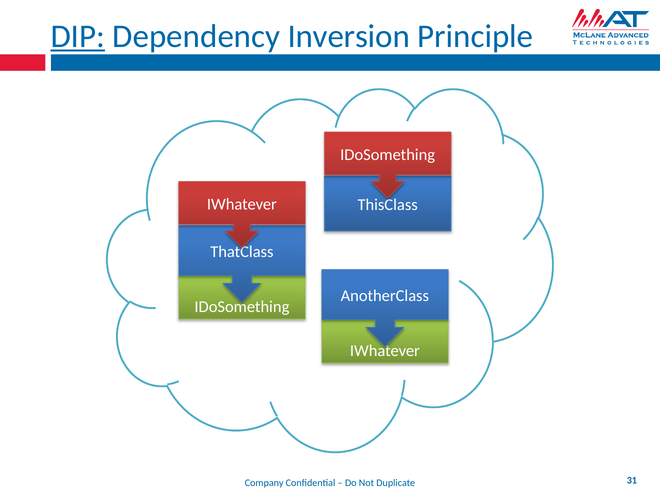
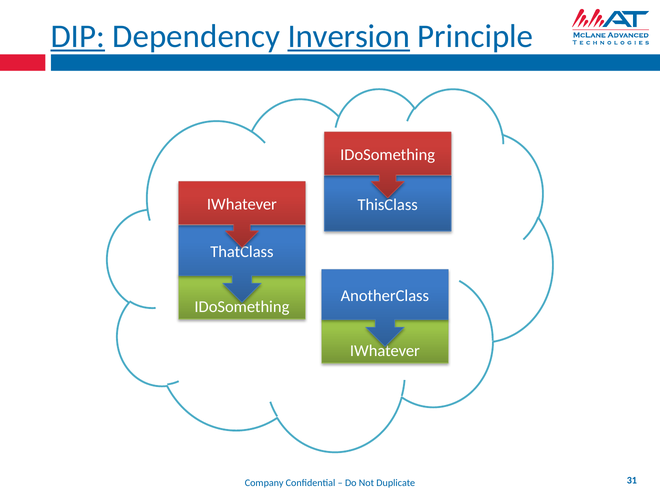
Inversion underline: none -> present
